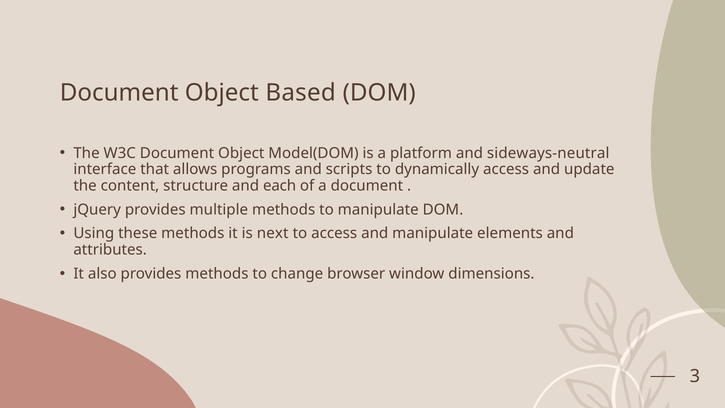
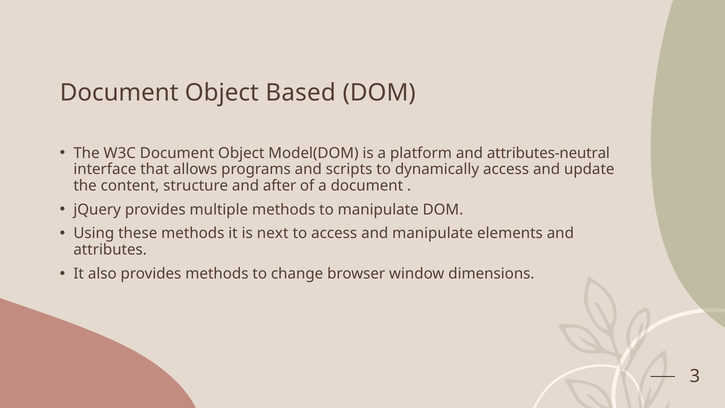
sideways-neutral: sideways-neutral -> attributes-neutral
each: each -> after
